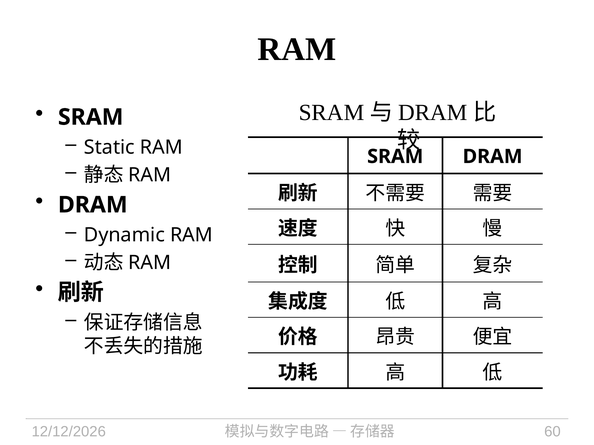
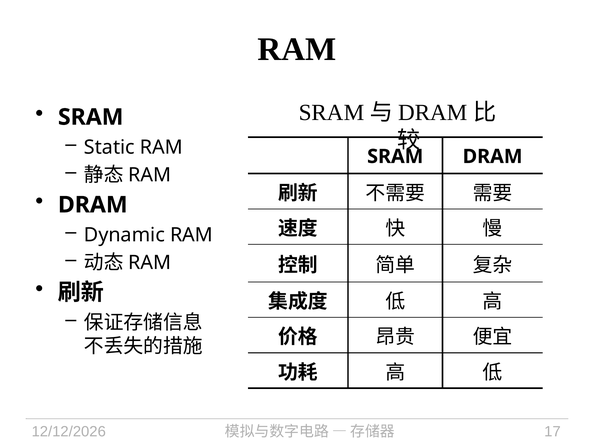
60: 60 -> 17
